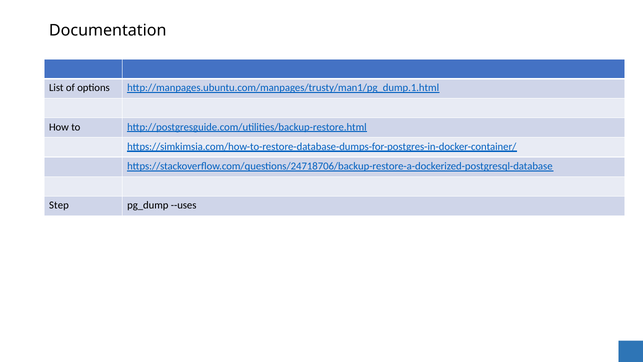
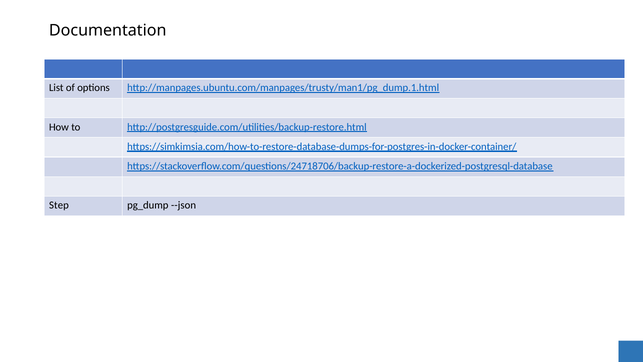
--uses: --uses -> --json
